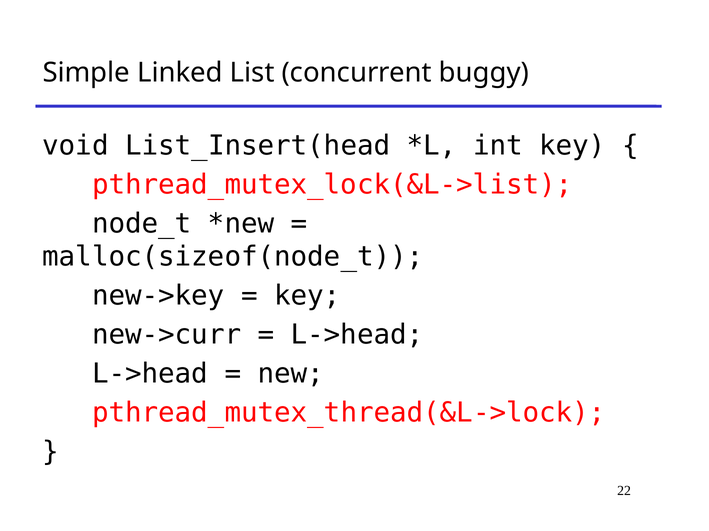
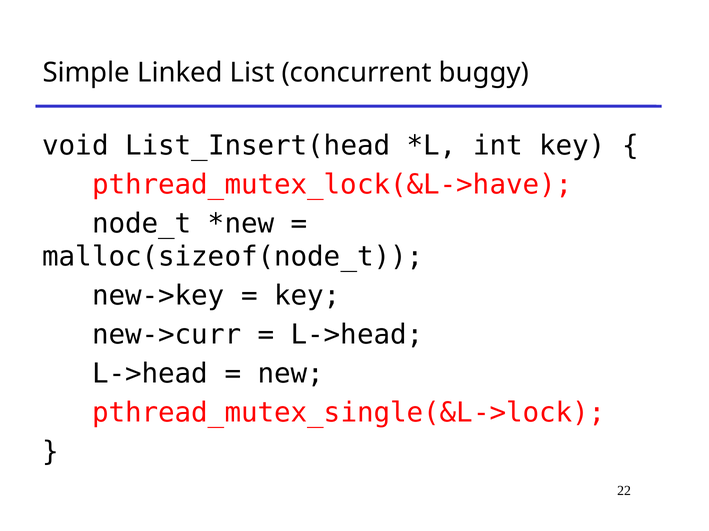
pthread_mutex_lock(&L->list: pthread_mutex_lock(&L->list -> pthread_mutex_lock(&L->have
pthread_mutex_thread(&L->lock: pthread_mutex_thread(&L->lock -> pthread_mutex_single(&L->lock
